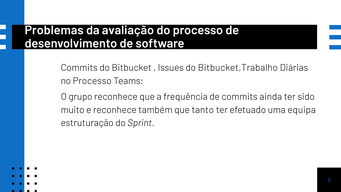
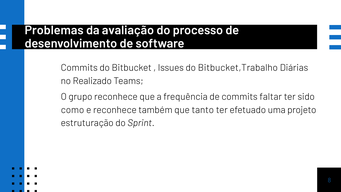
no Processo: Processo -> Realizado
ainda: ainda -> faltar
muito: muito -> como
equipa: equipa -> projeto
